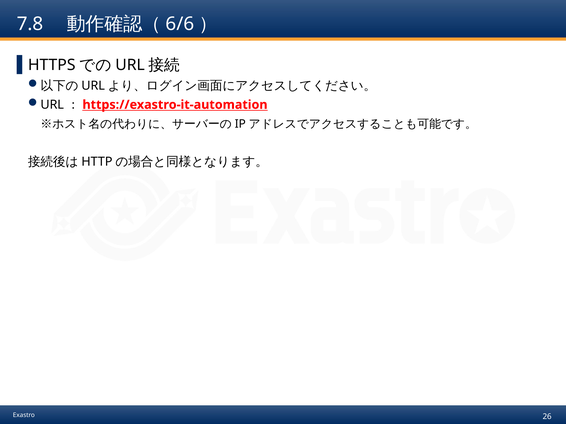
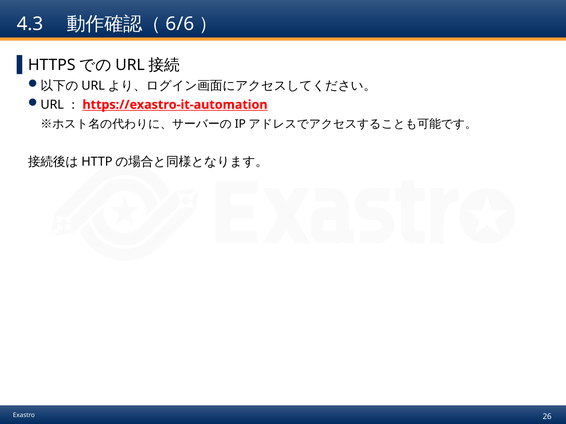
7.8: 7.8 -> 4.3
